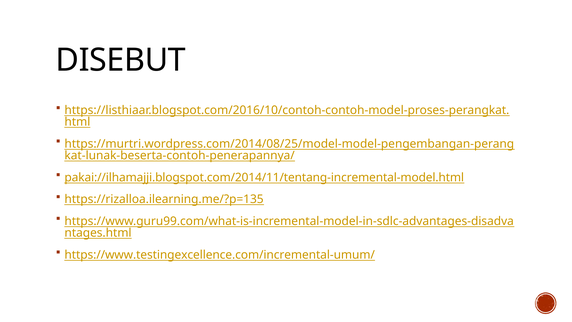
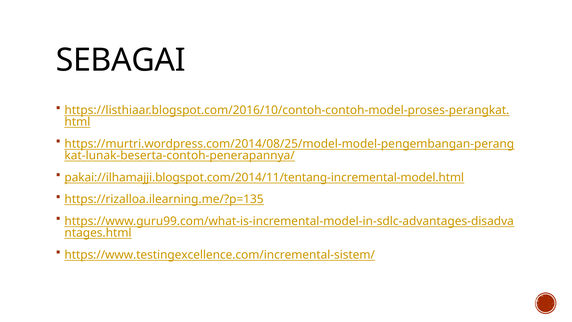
DISEBUT: DISEBUT -> SEBAGAI
https://www.testingexcellence.com/incremental-umum/: https://www.testingexcellence.com/incremental-umum/ -> https://www.testingexcellence.com/incremental-sistem/
